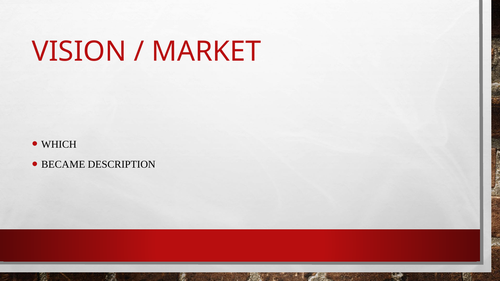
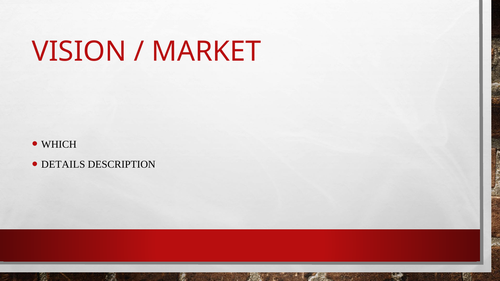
BECAME: BECAME -> DETAILS
